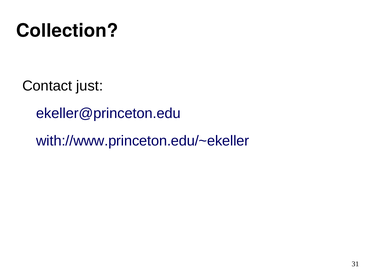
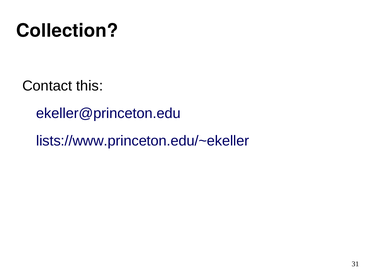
just: just -> this
with://www.princeton.edu/~ekeller: with://www.princeton.edu/~ekeller -> lists://www.princeton.edu/~ekeller
